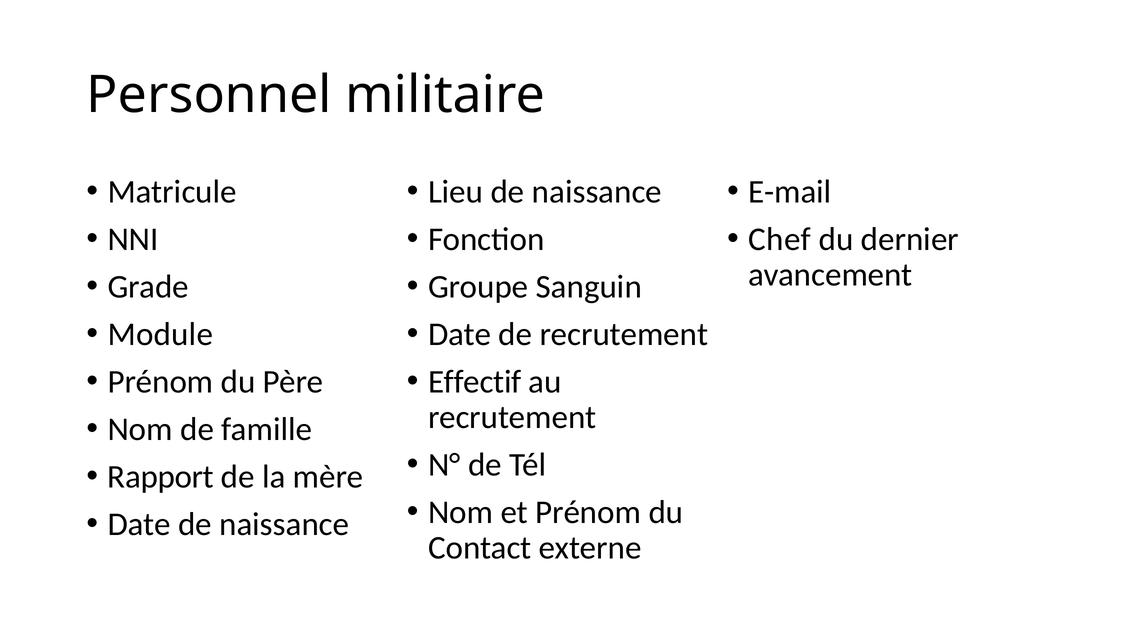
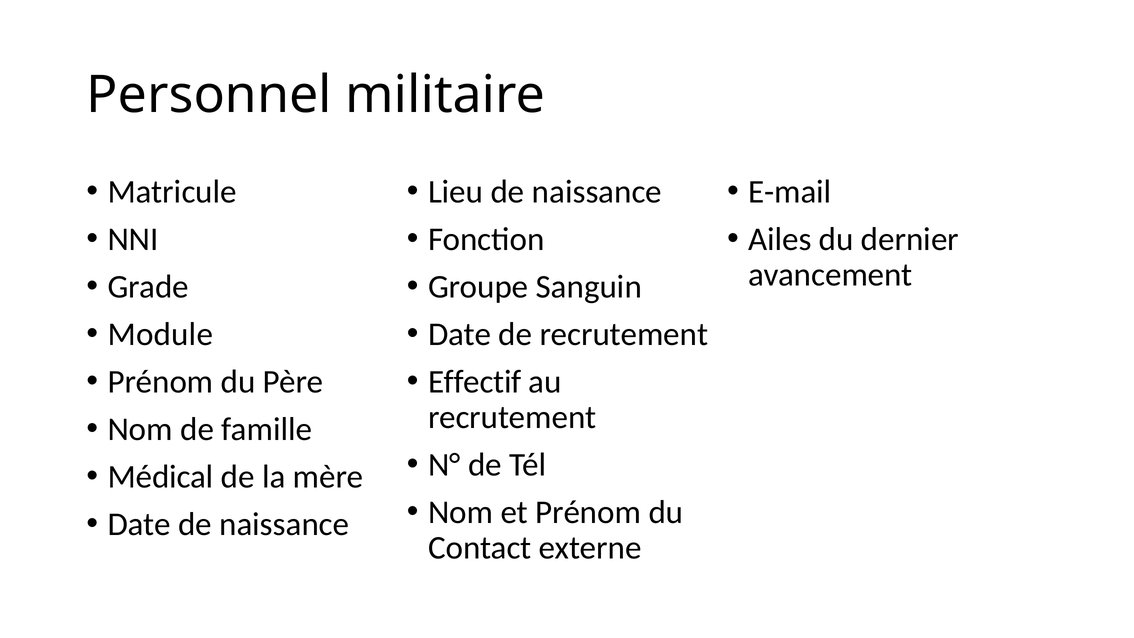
Chef: Chef -> Ailes
Rapport: Rapport -> Médical
